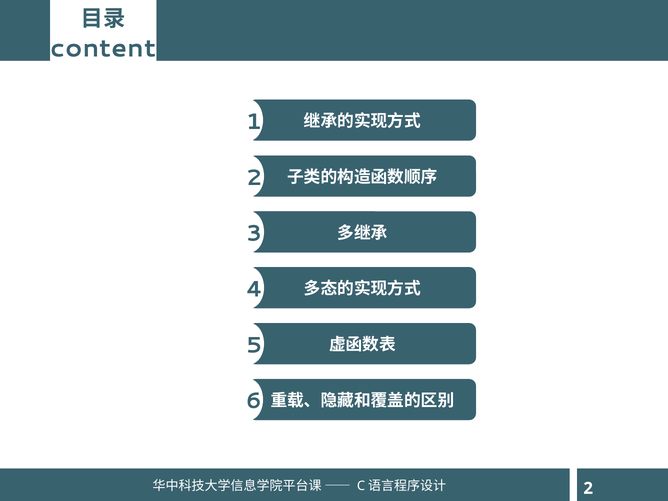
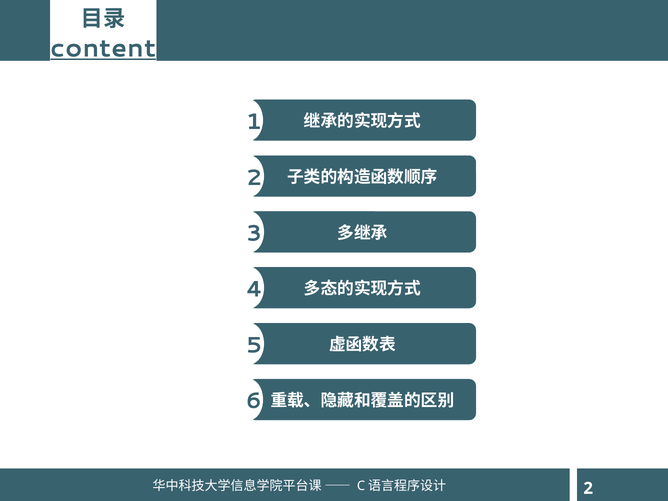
content underline: none -> present
